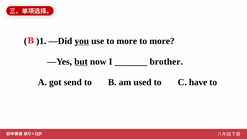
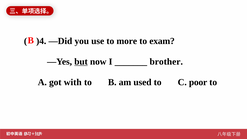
)1: )1 -> )4
you underline: present -> none
more at (162, 41): more -> exam
send: send -> with
have: have -> poor
